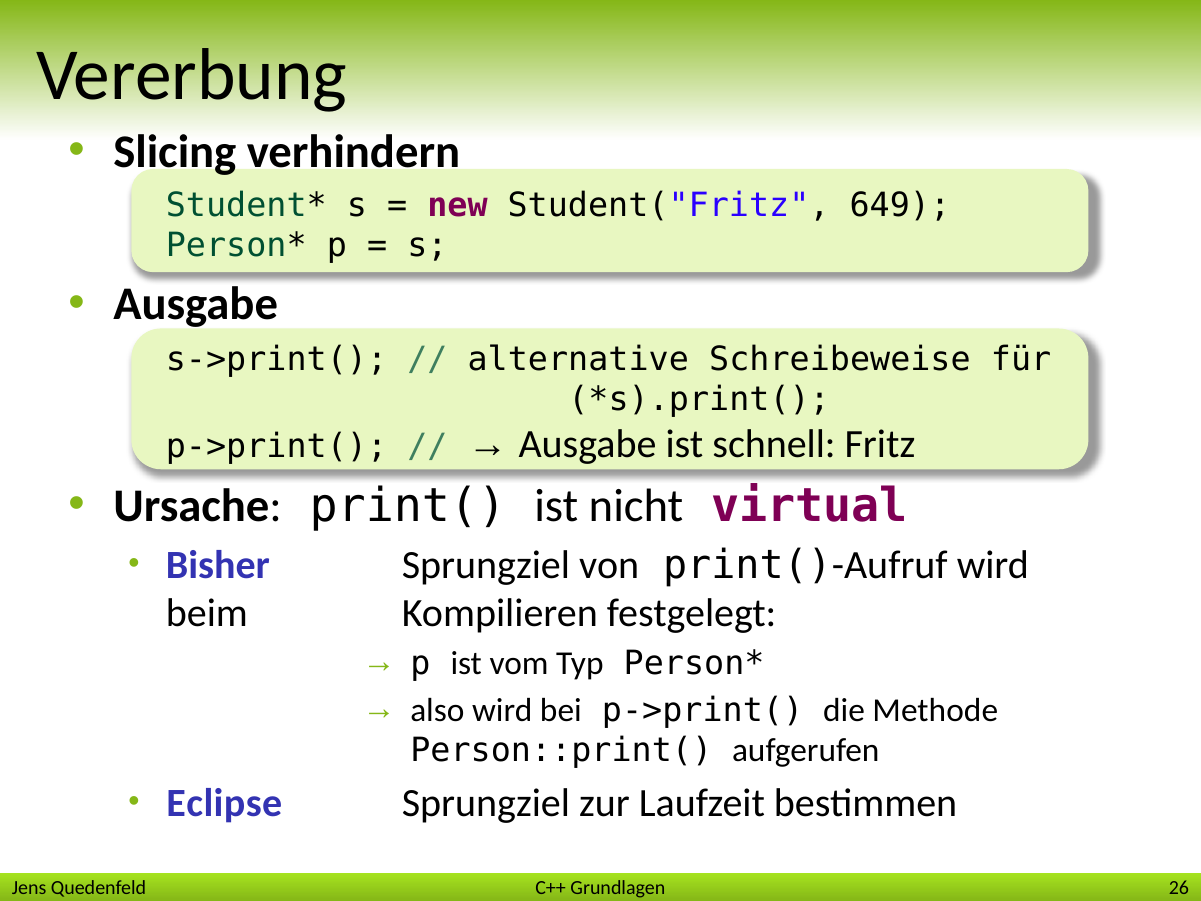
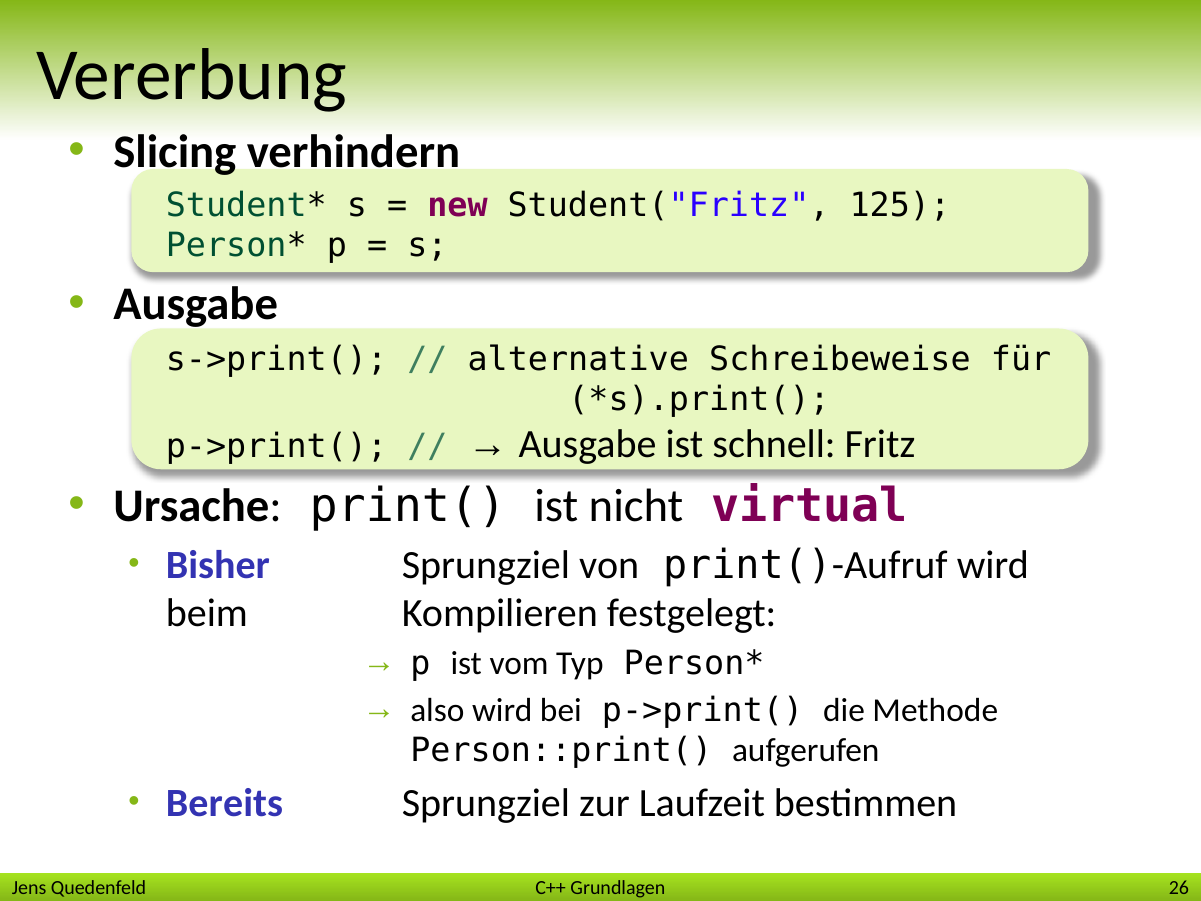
649: 649 -> 125
Eclipse: Eclipse -> Bereits
